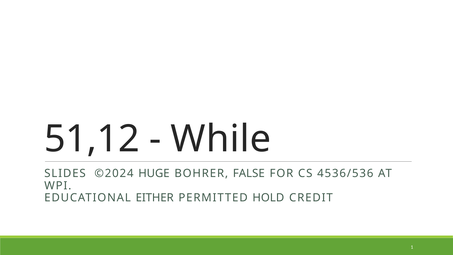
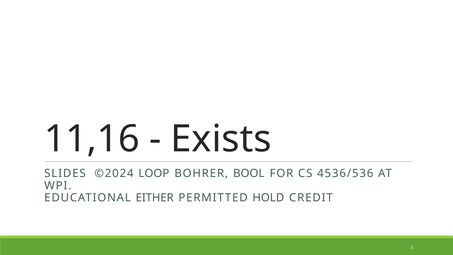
51,12: 51,12 -> 11,16
While: While -> Exists
HUGE: HUGE -> LOOP
FALSE: FALSE -> BOOL
